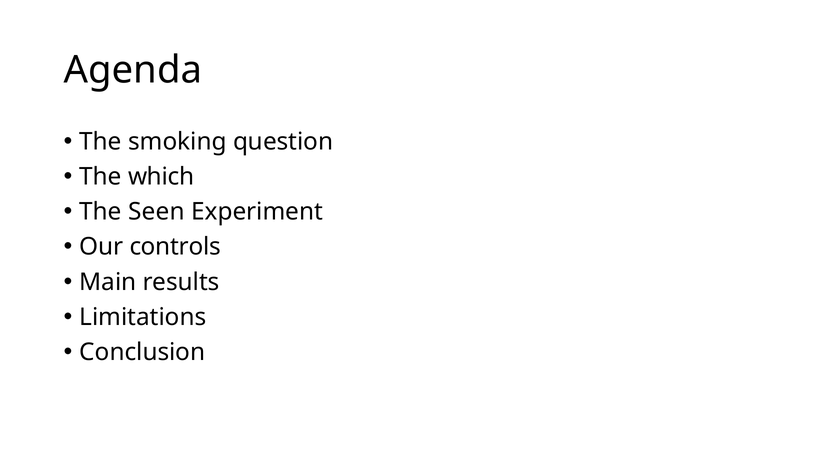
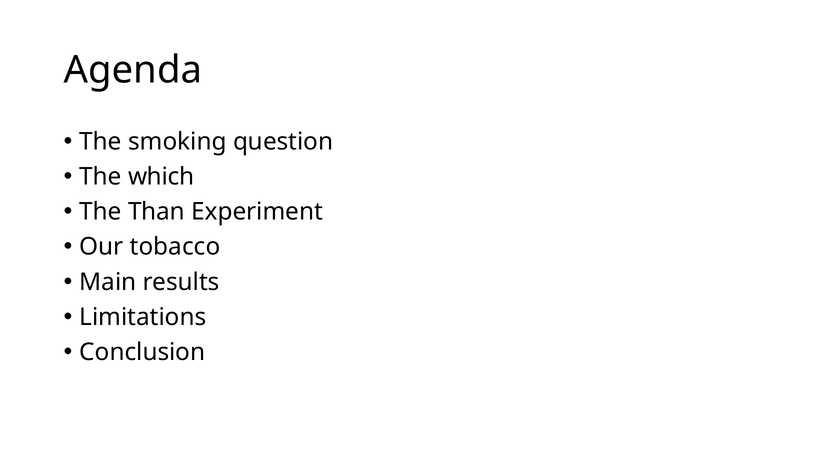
Seen: Seen -> Than
controls: controls -> tobacco
